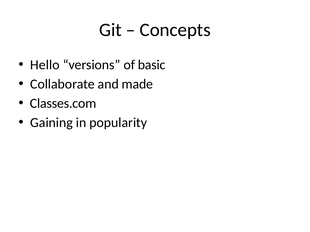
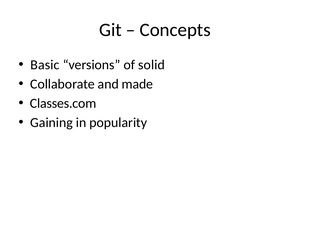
Hello: Hello -> Basic
basic: basic -> solid
